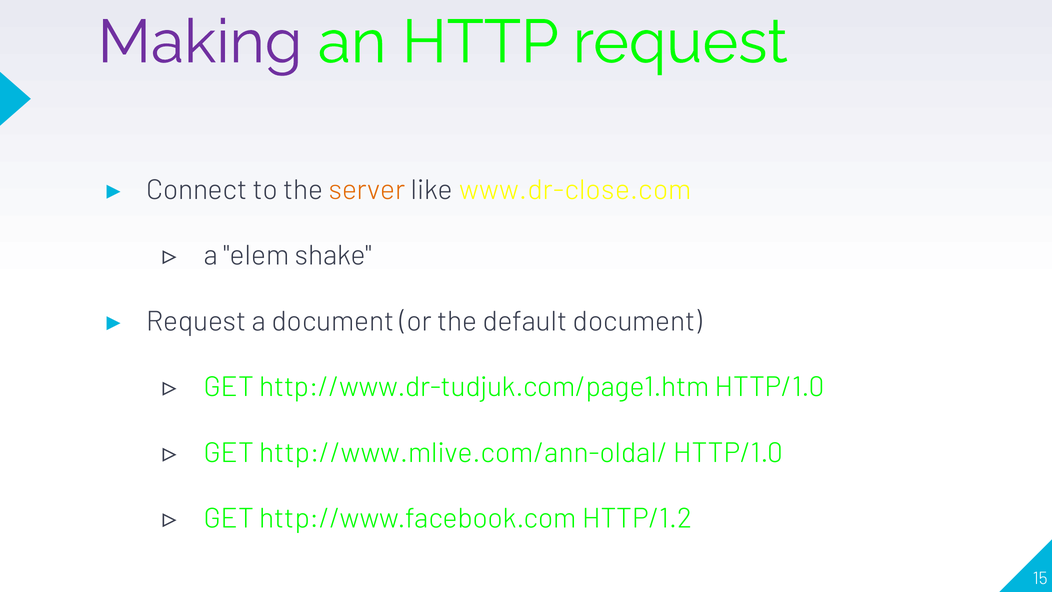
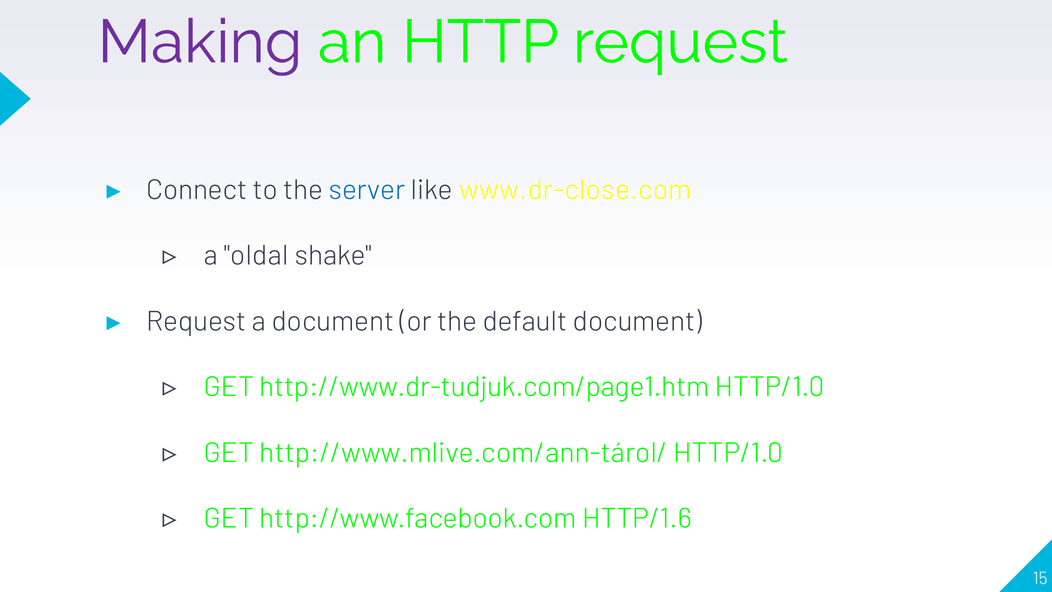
server colour: orange -> blue
elem: elem -> oldal
http://www.mlive.com/ann-oldal/: http://www.mlive.com/ann-oldal/ -> http://www.mlive.com/ann-tárol/
HTTP/1.2: HTTP/1.2 -> HTTP/1.6
